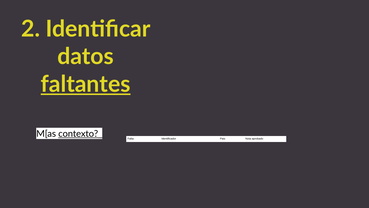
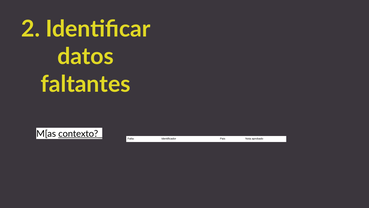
faltantes underline: present -> none
